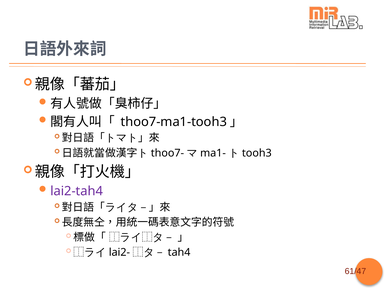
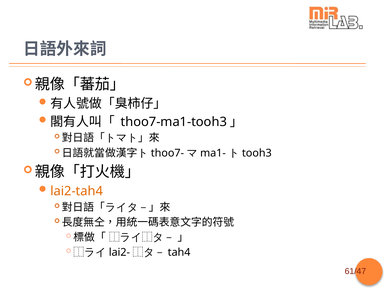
lai2-tah4 colour: purple -> orange
